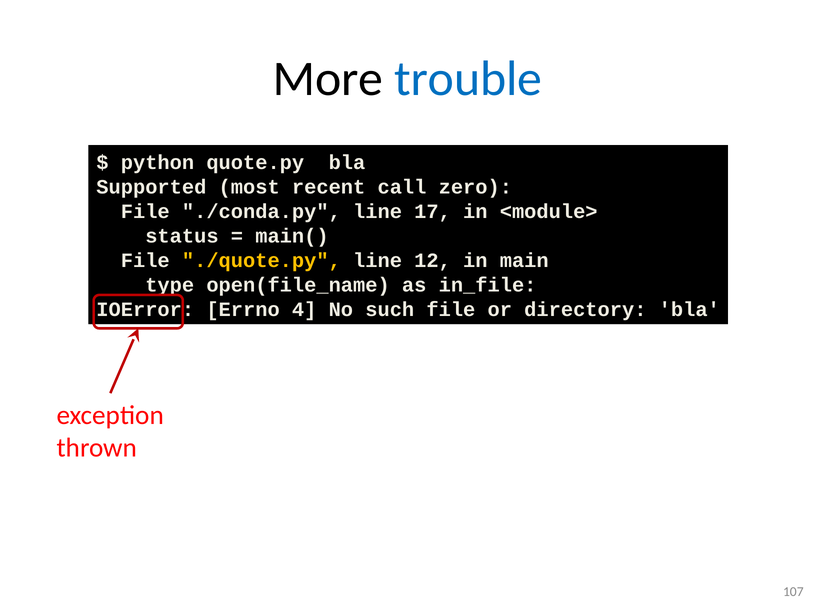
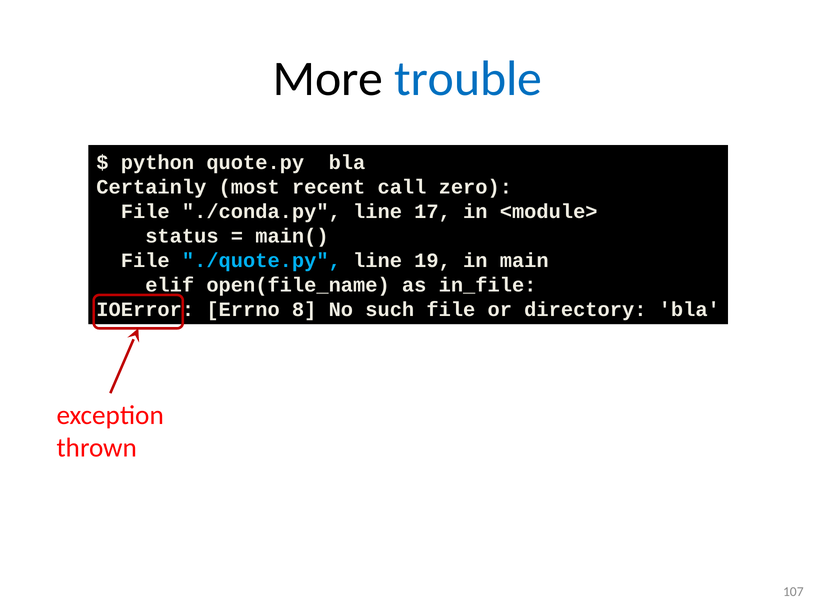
Supported: Supported -> Certainly
./quote.py colour: yellow -> light blue
12: 12 -> 19
type: type -> elif
4: 4 -> 8
